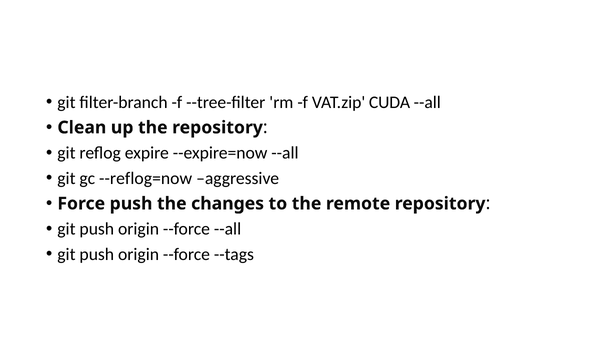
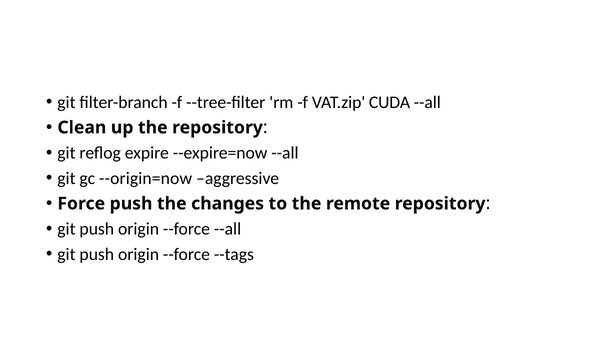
--reflog=now: --reflog=now -> --origin=now
